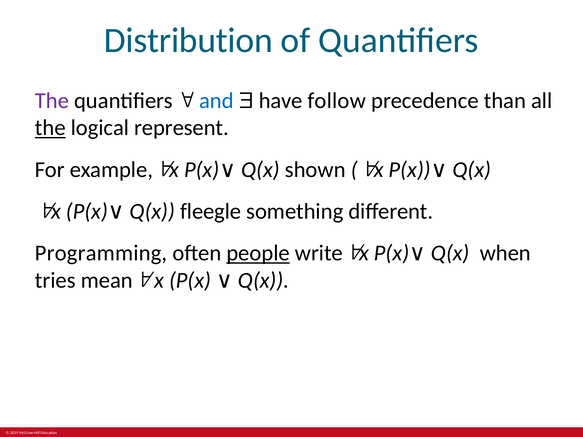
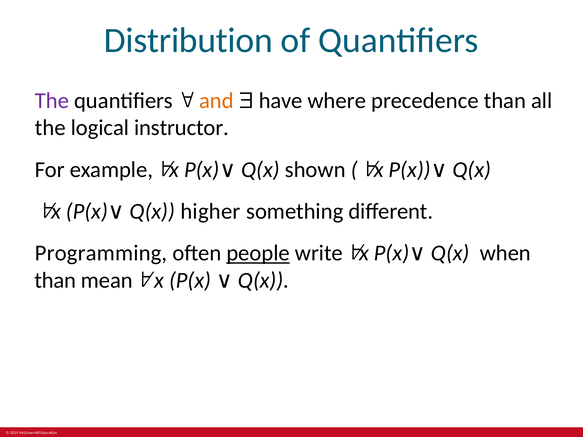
and colour: blue -> orange
follow: follow -> where
the at (50, 128) underline: present -> none
represent: represent -> instructor
fleegle: fleegle -> higher
tries at (55, 280): tries -> than
